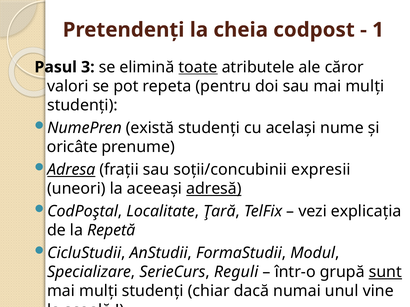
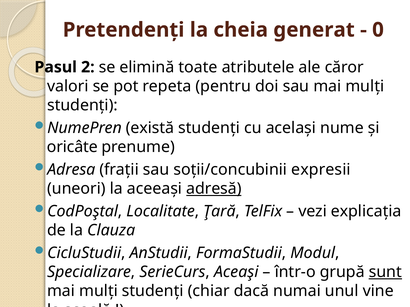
codpost: codpost -> generat
1: 1 -> 0
3: 3 -> 2
toate underline: present -> none
Adresa underline: present -> none
Repetă: Repetă -> Clauza
Reguli: Reguli -> Aceaşi
